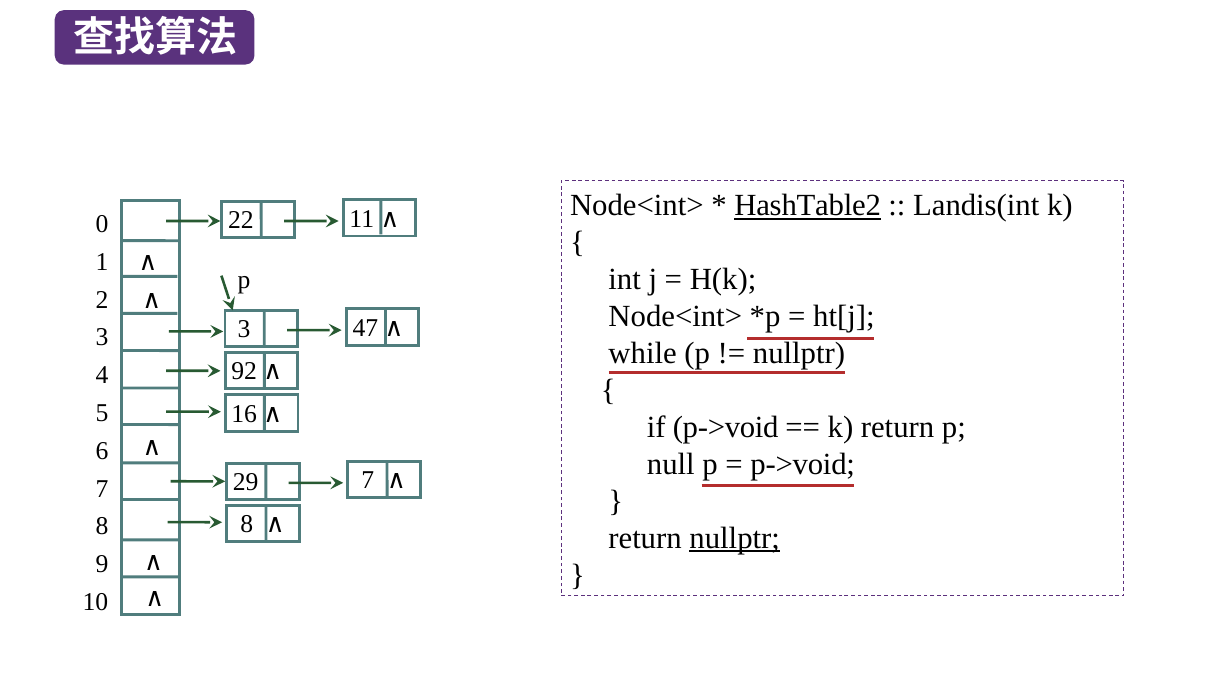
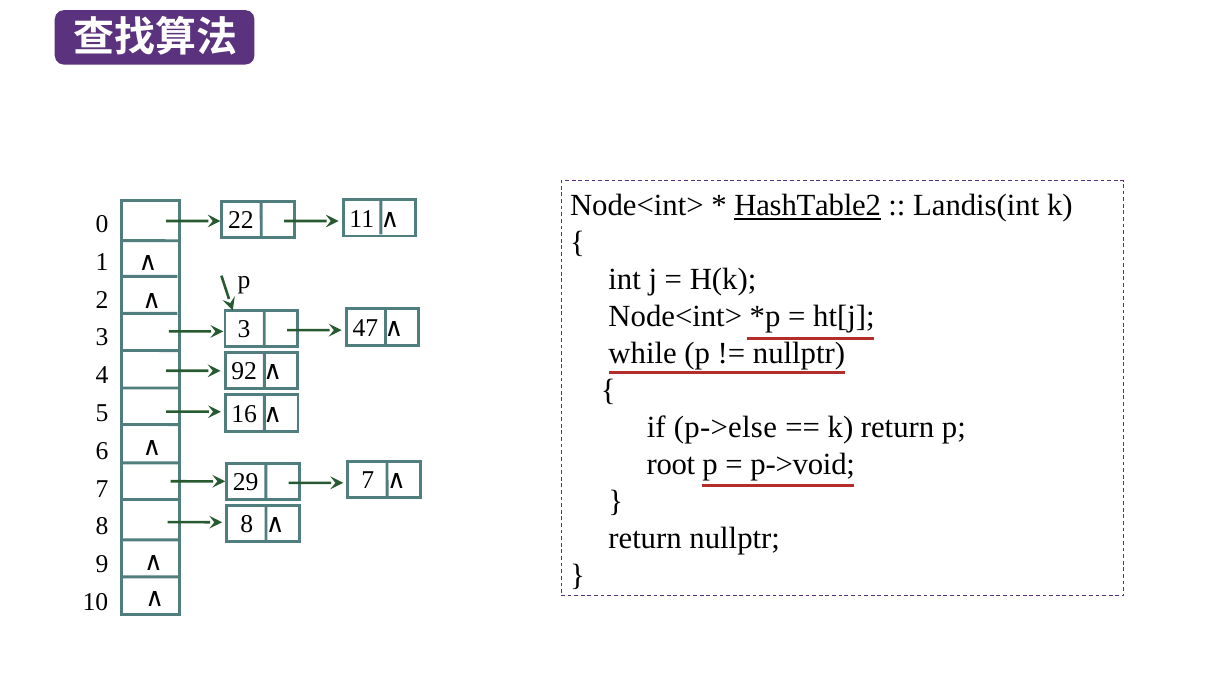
if p->void: p->void -> p->else
null: null -> root
nullptr at (735, 538) underline: present -> none
